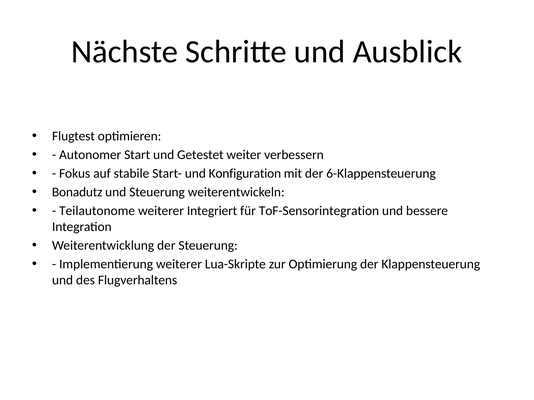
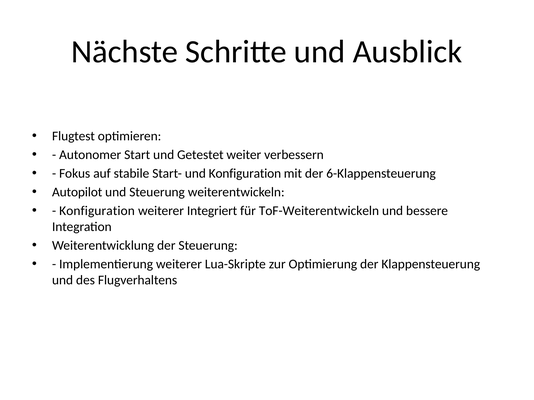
Bonadutz: Bonadutz -> Autopilot
Teilautonome at (97, 211): Teilautonome -> Konfiguration
ToF-Sensorintegration: ToF-Sensorintegration -> ToF-Weiterentwickeln
